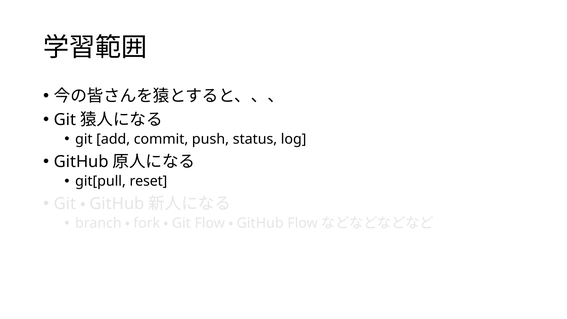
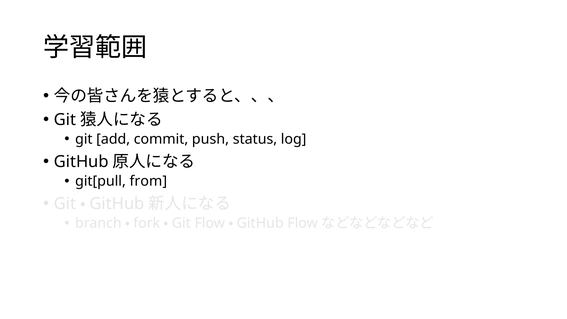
reset: reset -> from
